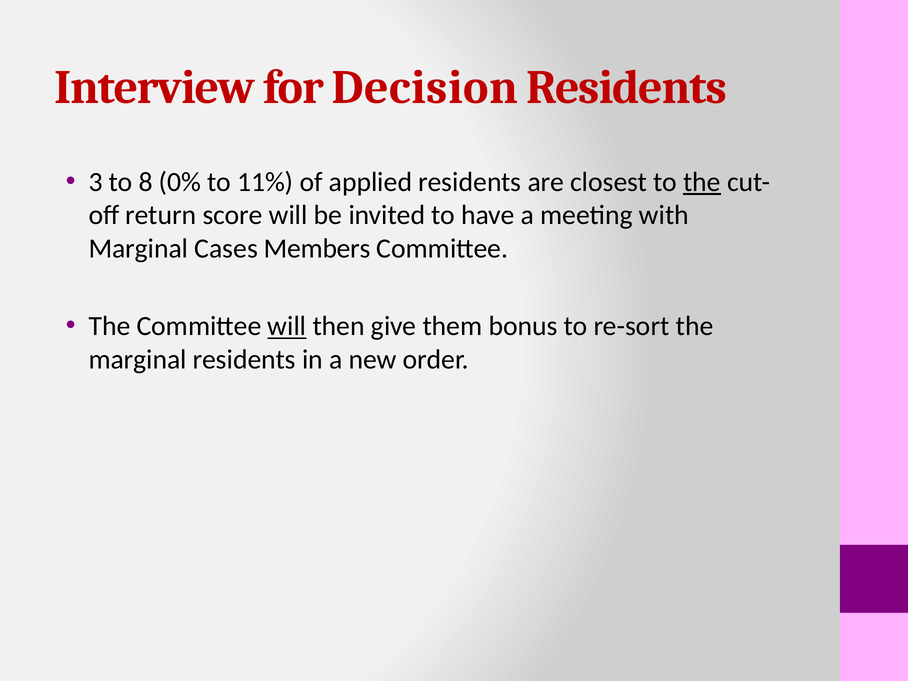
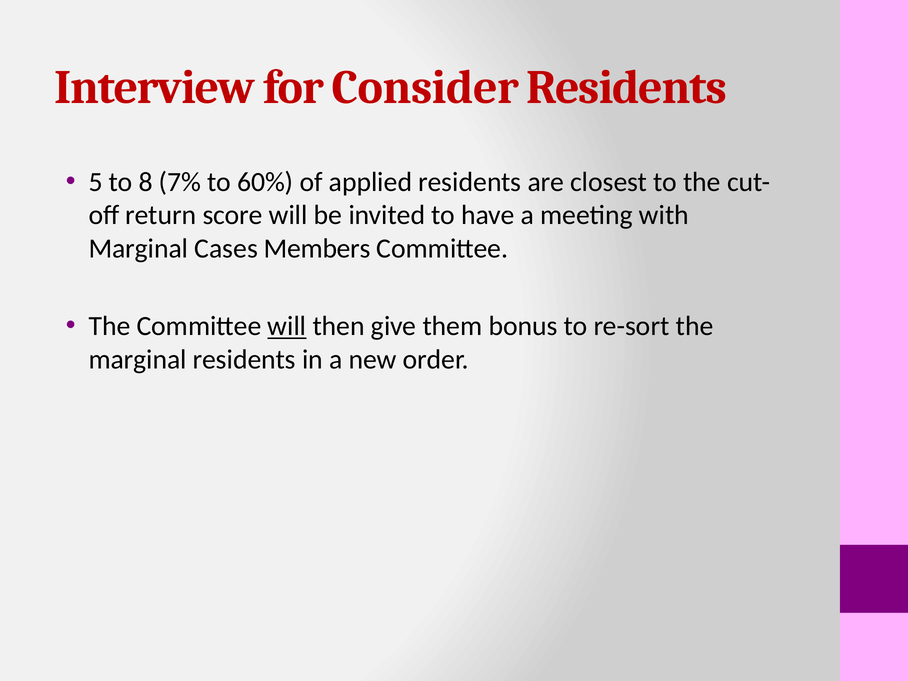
Decision: Decision -> Consider
3: 3 -> 5
0%: 0% -> 7%
11%: 11% -> 60%
the at (702, 182) underline: present -> none
